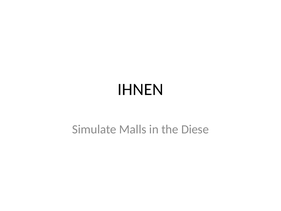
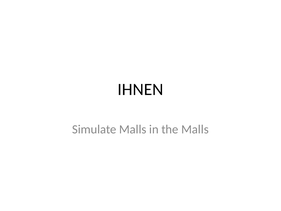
the Diese: Diese -> Malls
